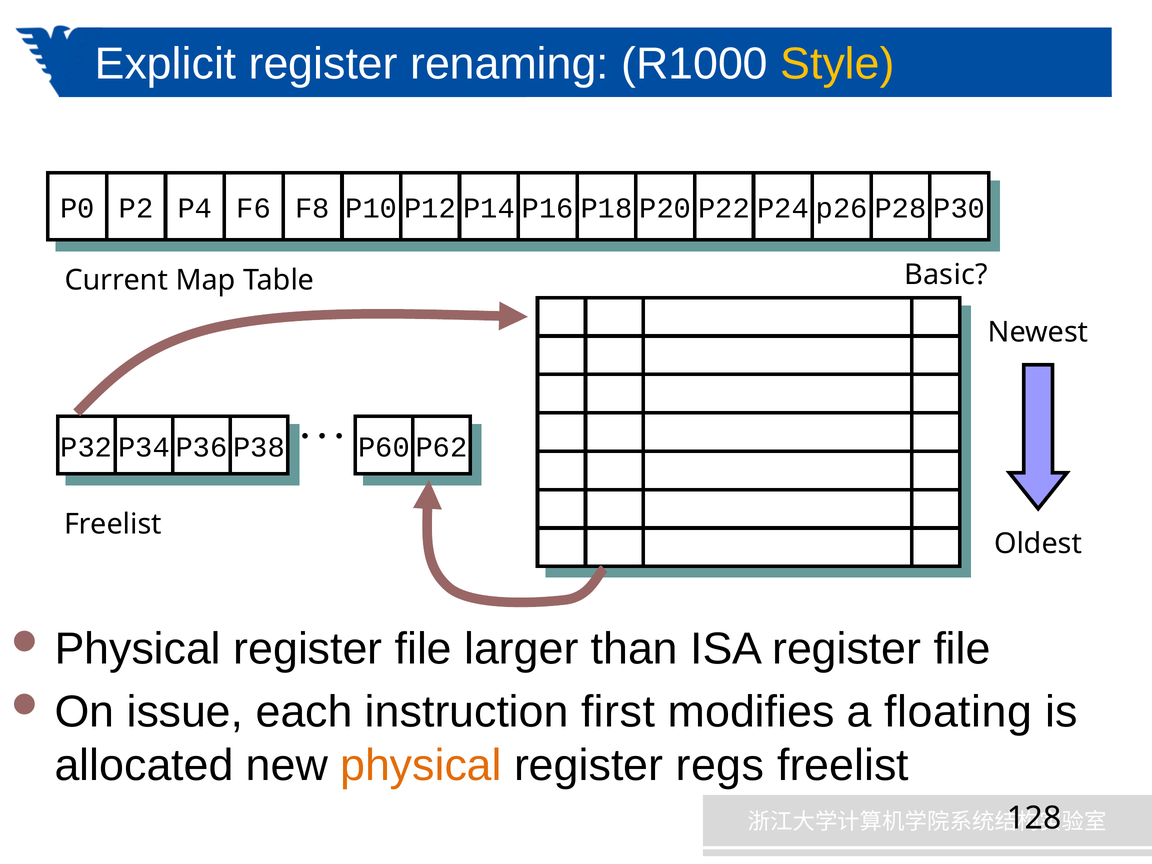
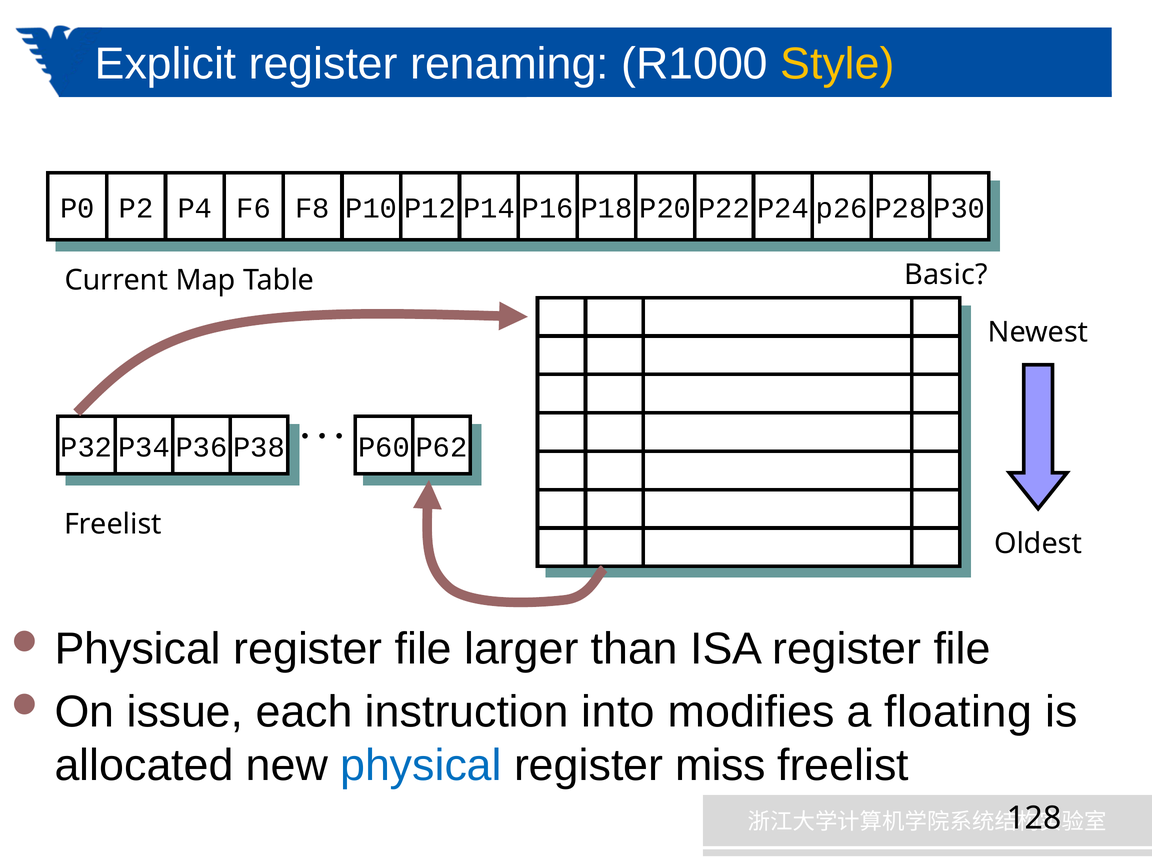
first: first -> into
physical colour: orange -> blue
regs: regs -> miss
